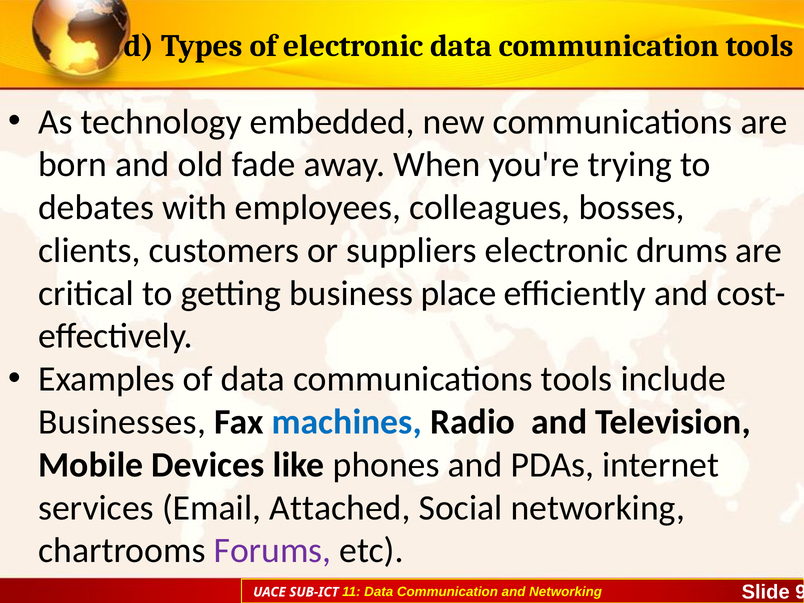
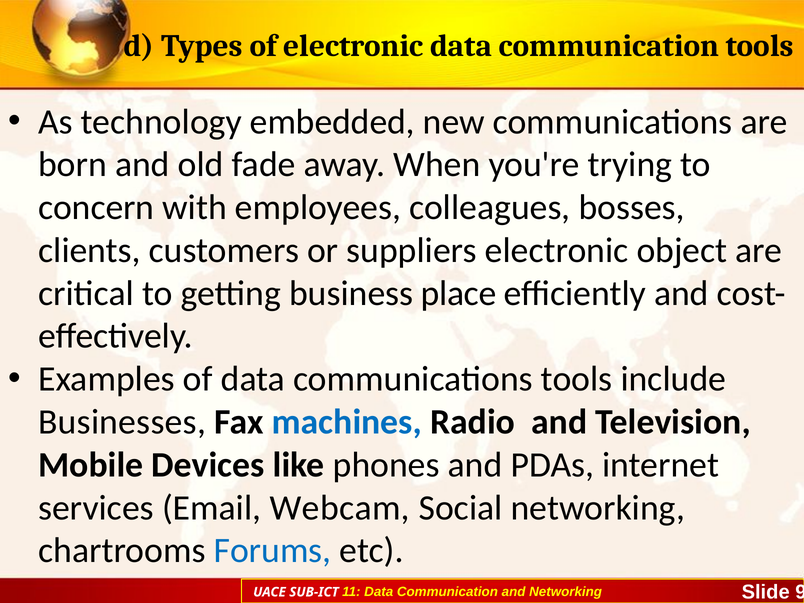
debates: debates -> concern
drums: drums -> object
Attached: Attached -> Webcam
Forums colour: purple -> blue
